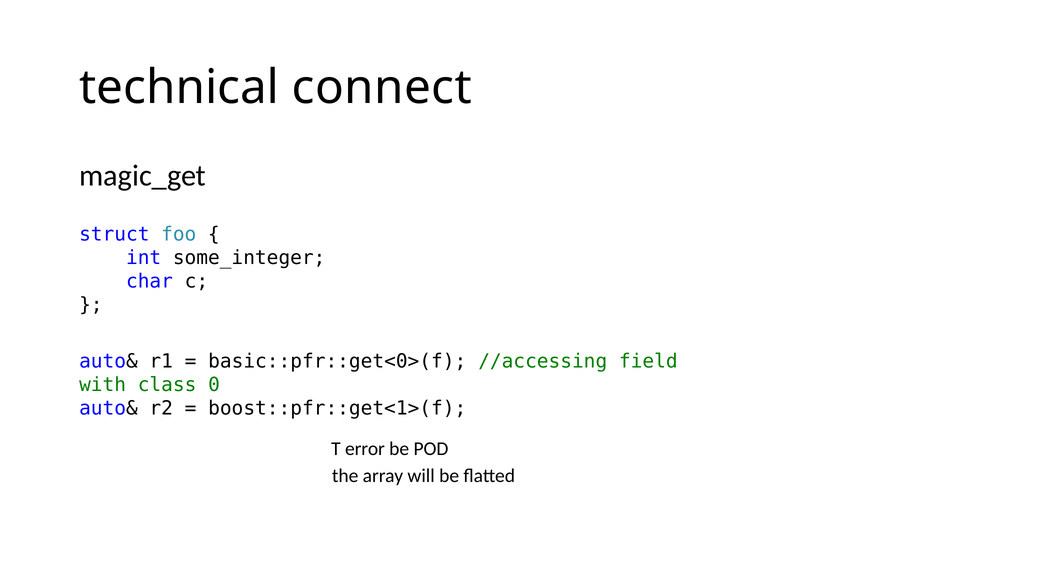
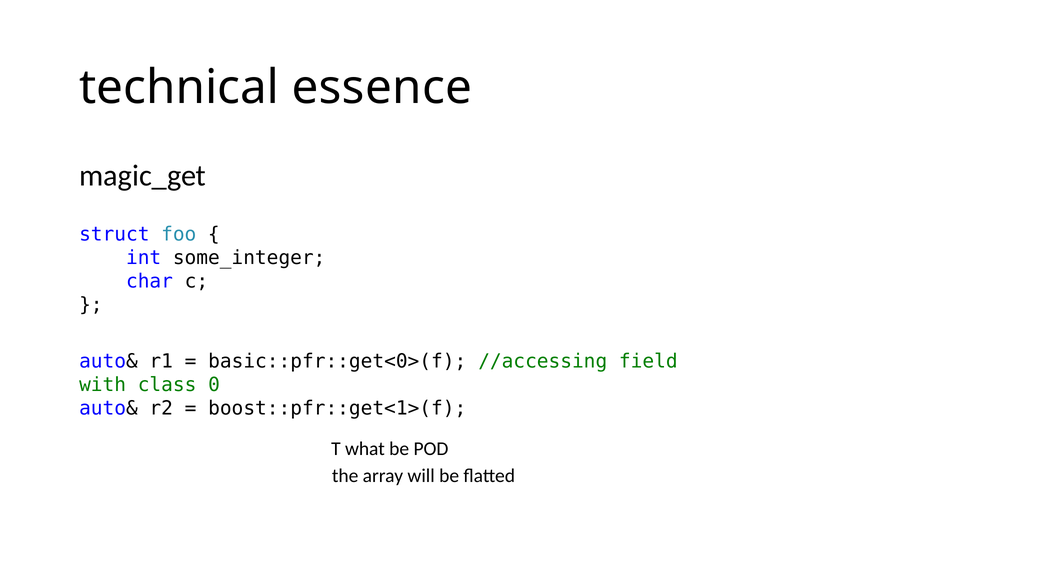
connect: connect -> essence
error: error -> what
